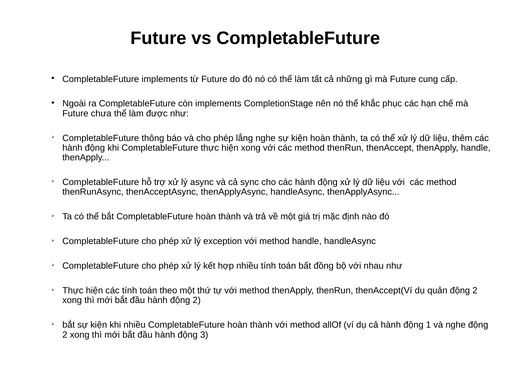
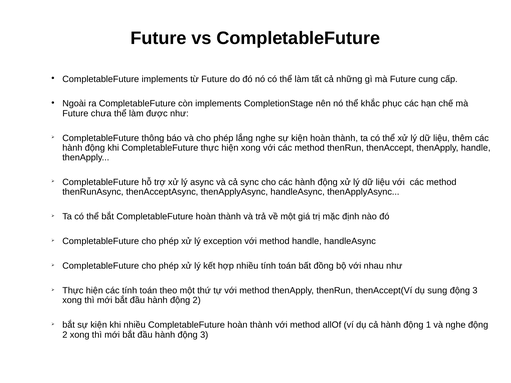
quản: quản -> sung
2 at (475, 291): 2 -> 3
